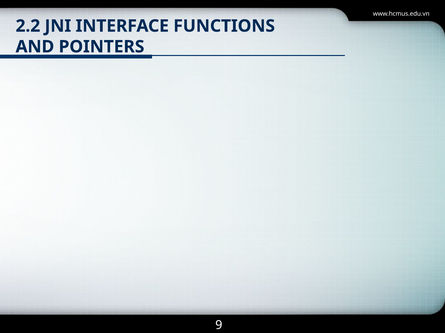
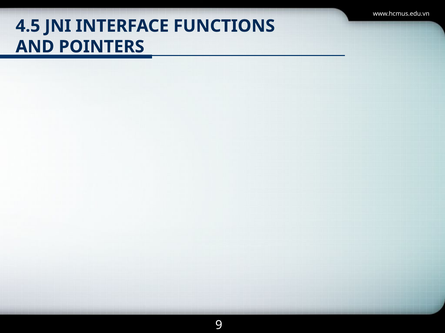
2.2: 2.2 -> 4.5
